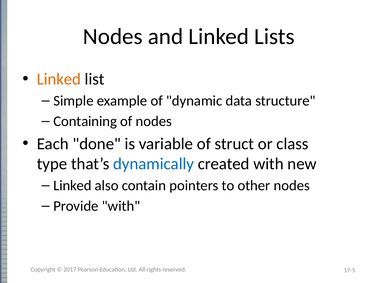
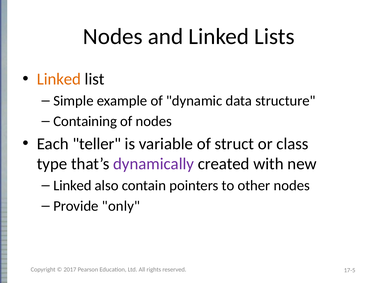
done: done -> teller
dynamically colour: blue -> purple
Provide with: with -> only
